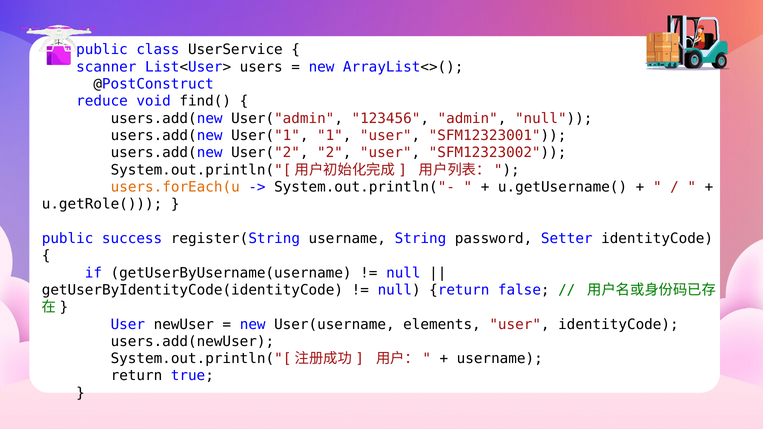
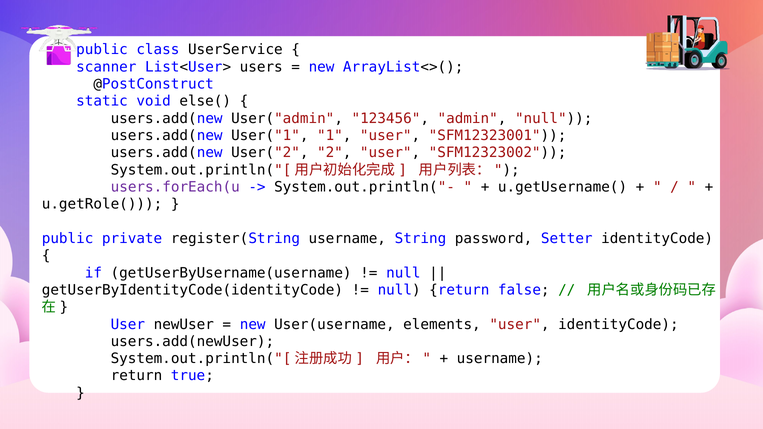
reduce: reduce -> static
find(: find( -> else(
users.forEach(u colour: orange -> purple
success: success -> private
